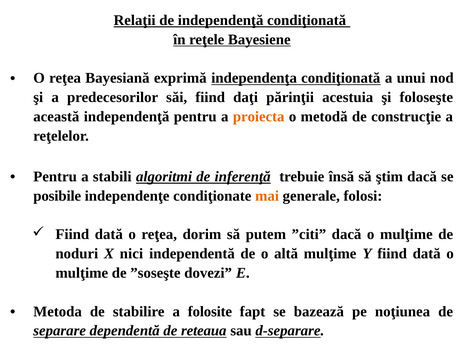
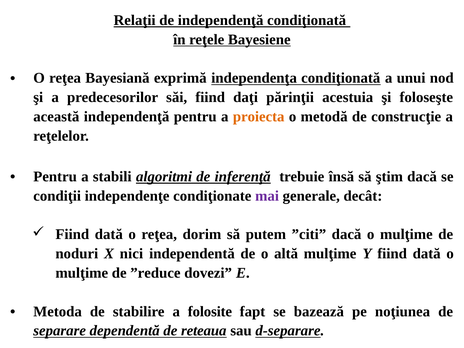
posibile: posibile -> condiţii
mai colour: orange -> purple
folosi: folosi -> decât
”soseşte: ”soseşte -> ”reduce
